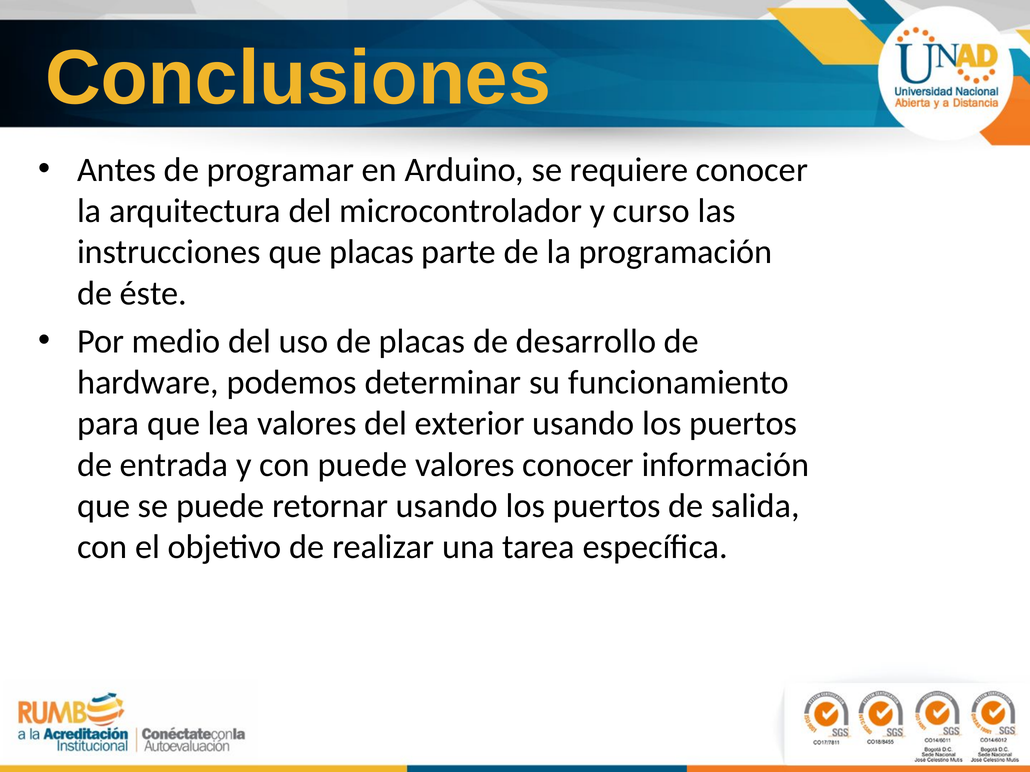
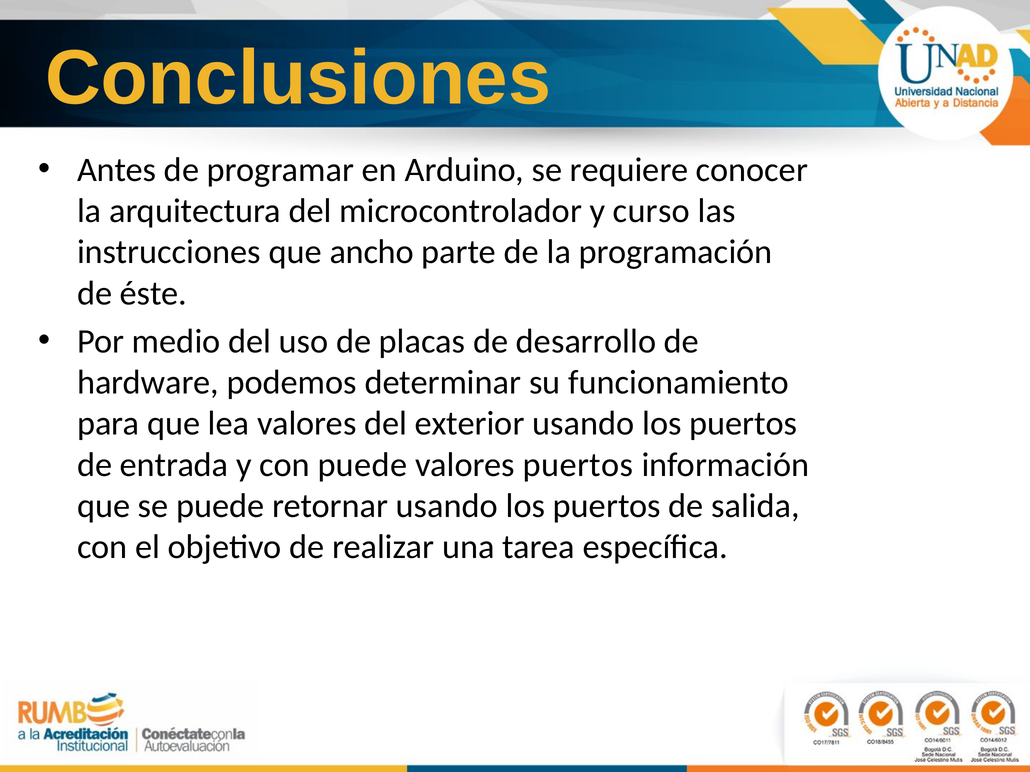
que placas: placas -> ancho
valores conocer: conocer -> puertos
